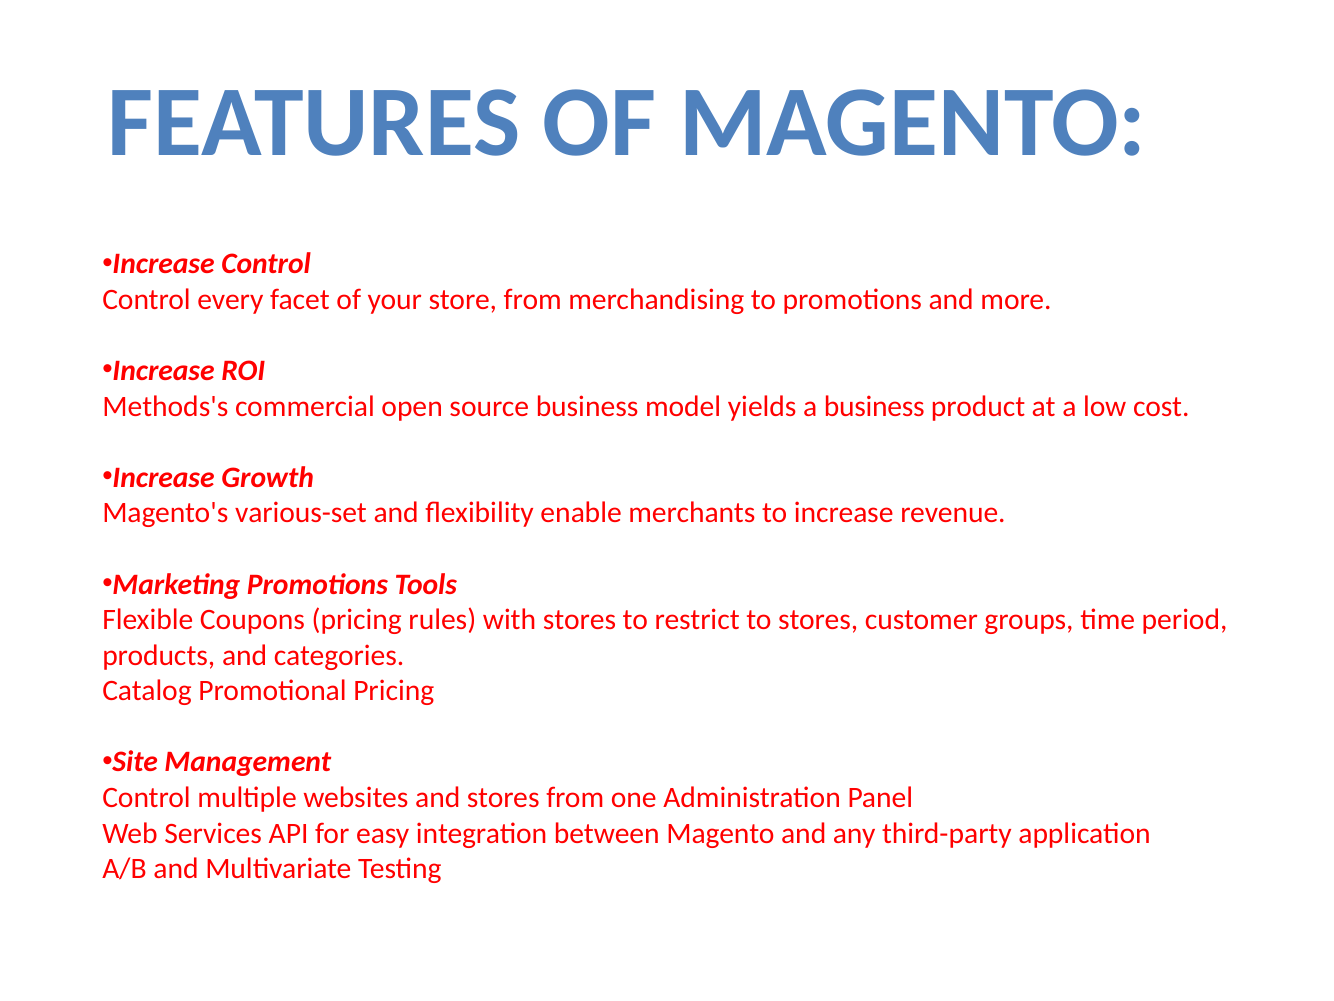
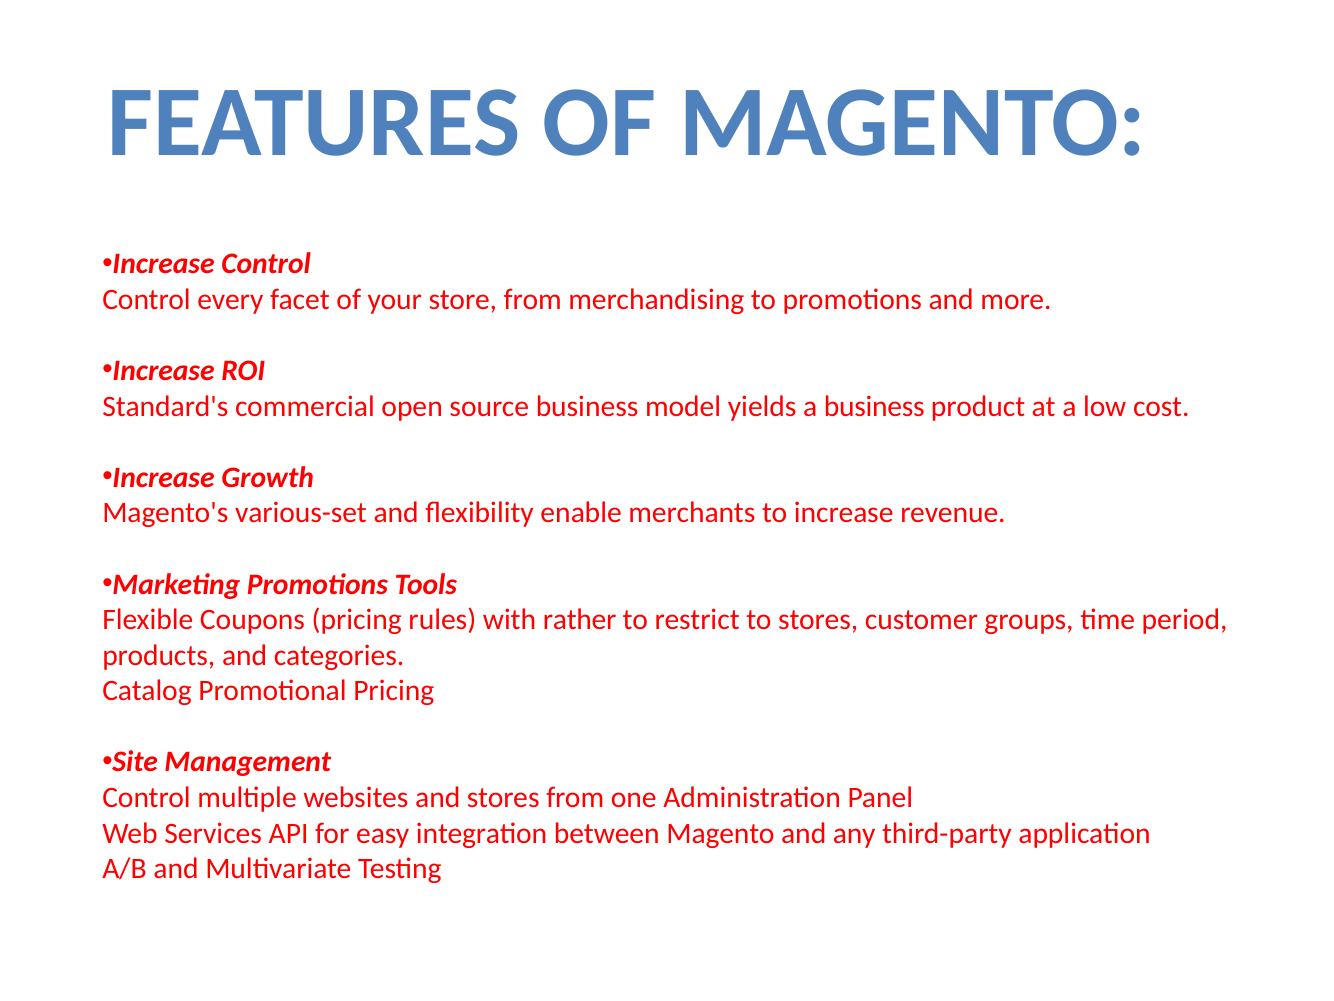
Methods's: Methods's -> Standard's
with stores: stores -> rather
